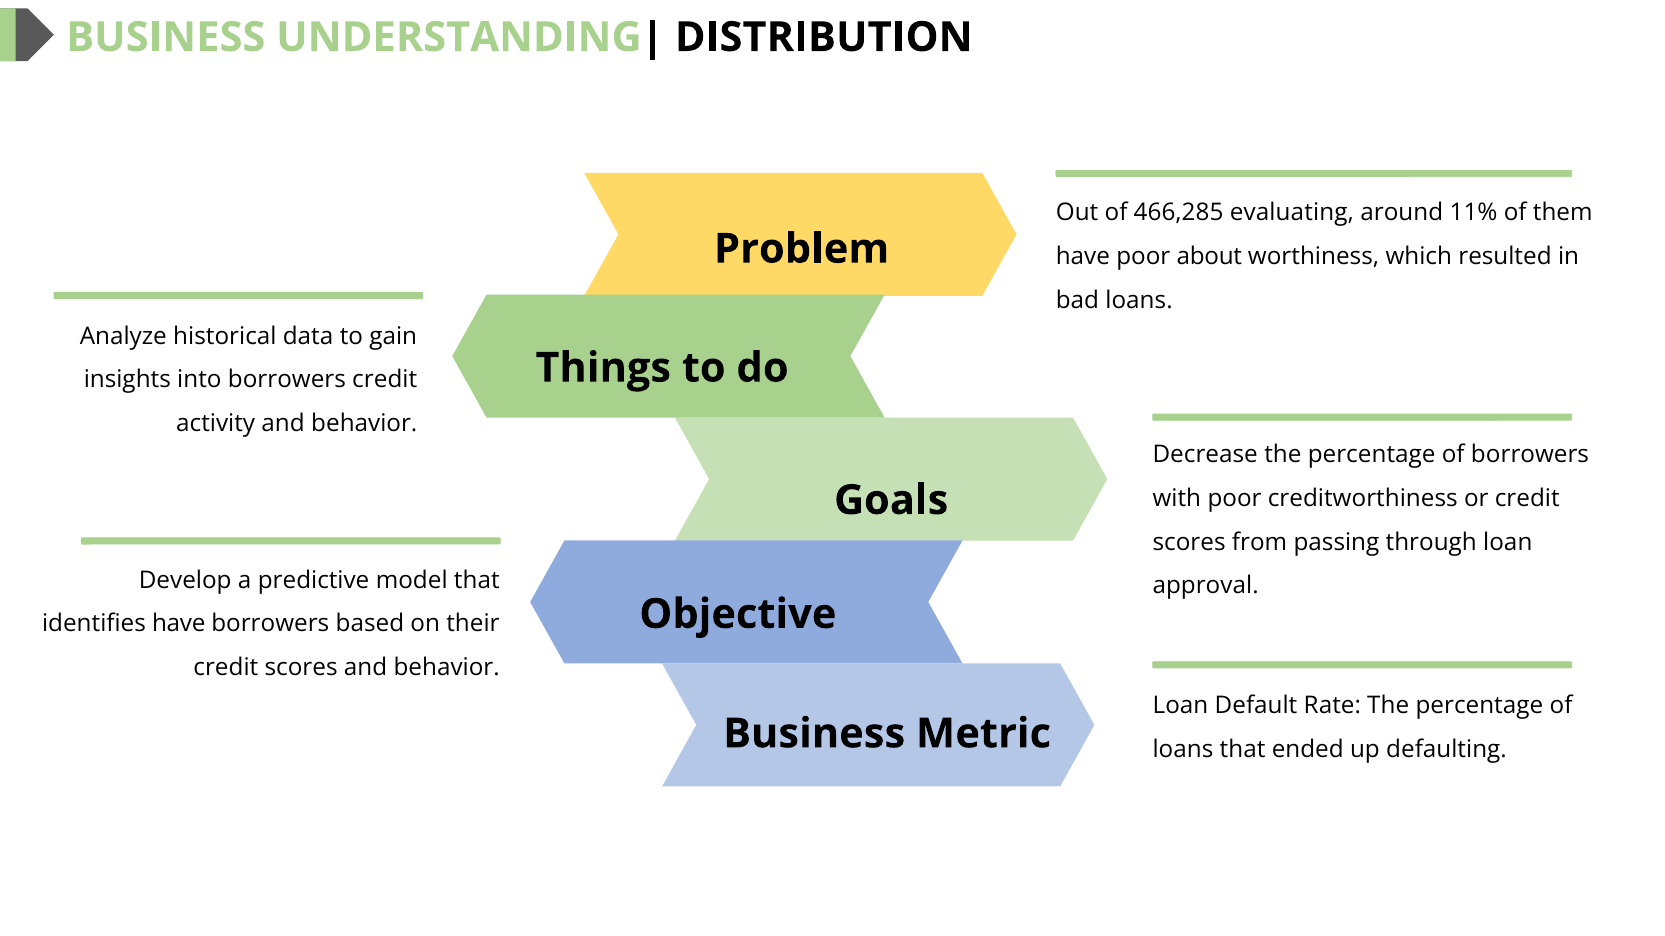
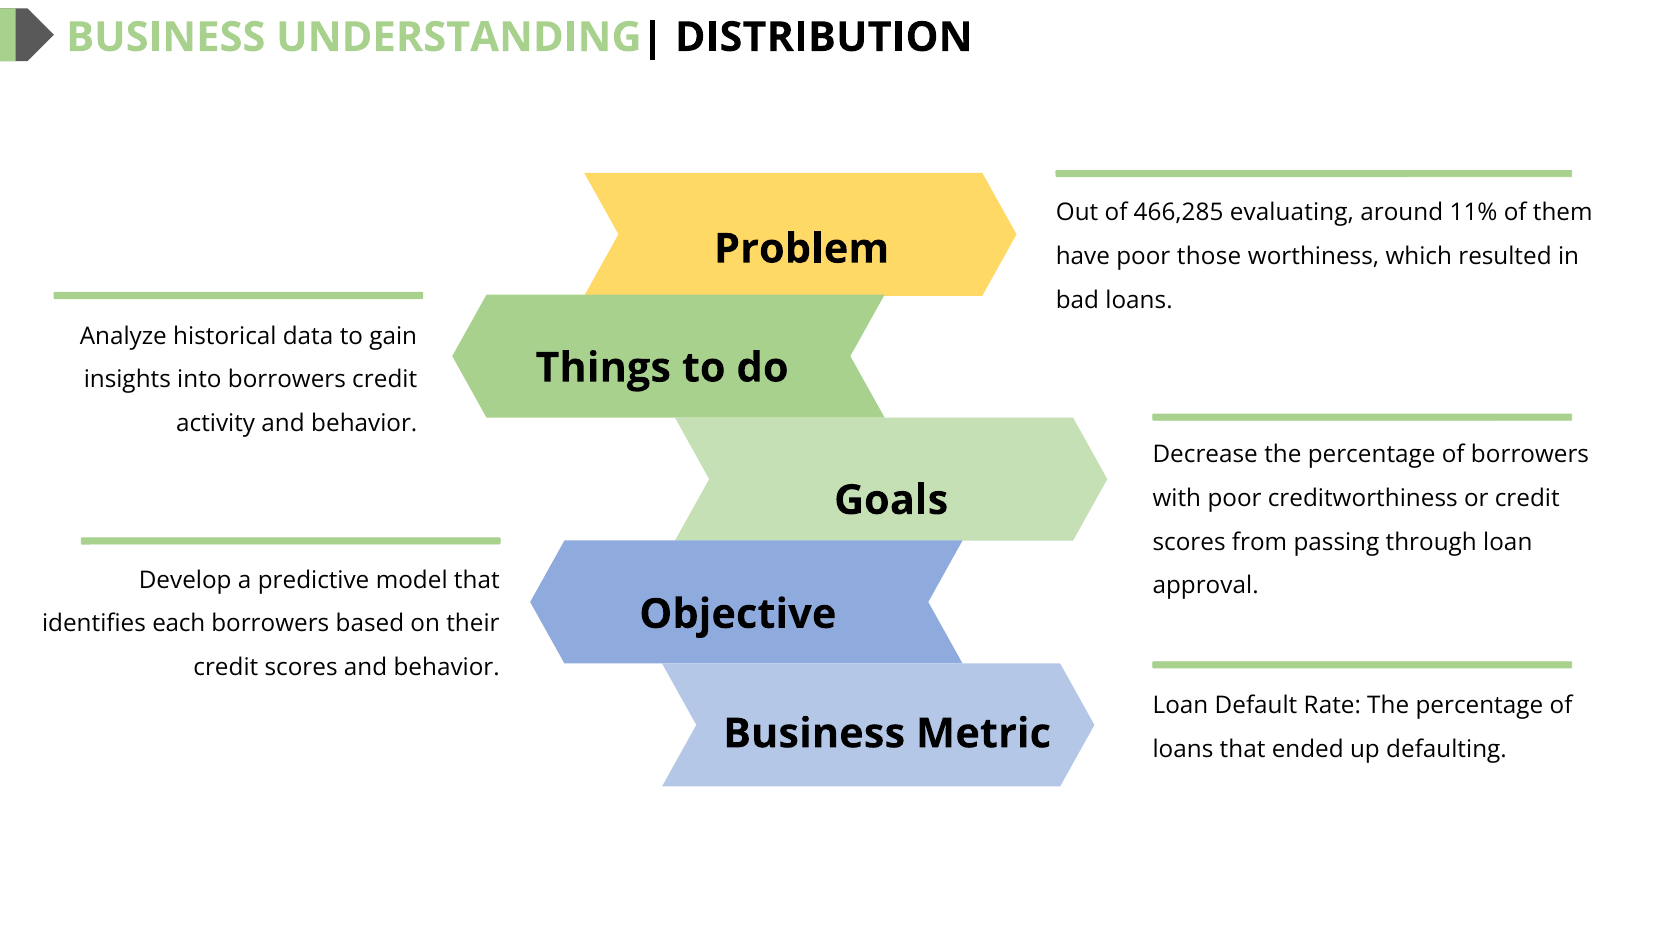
about: about -> those
identifies have: have -> each
